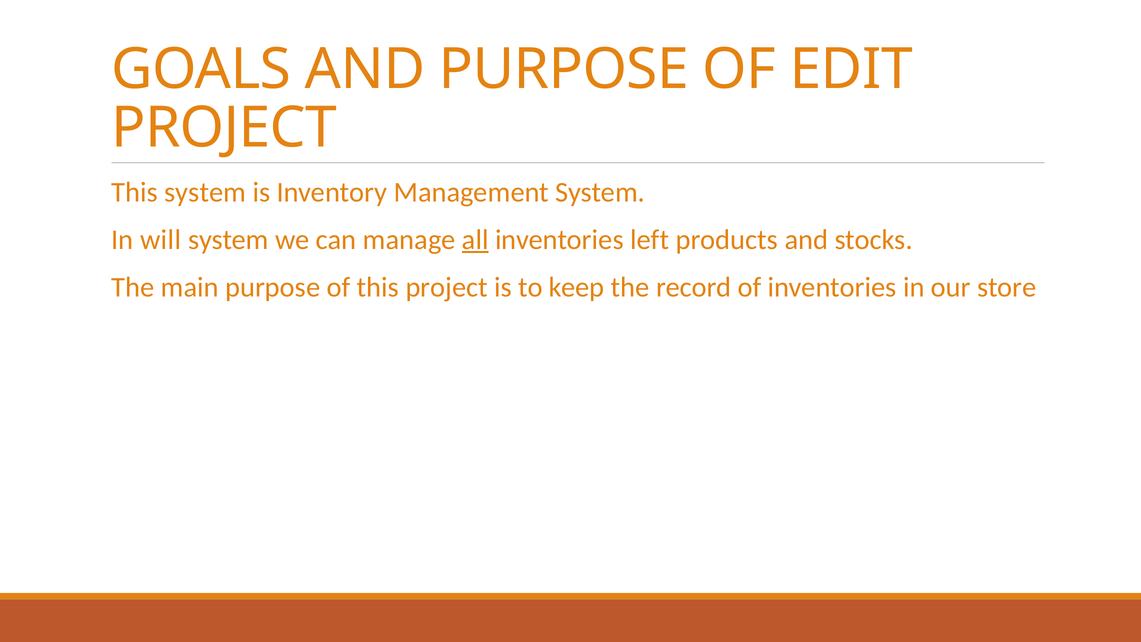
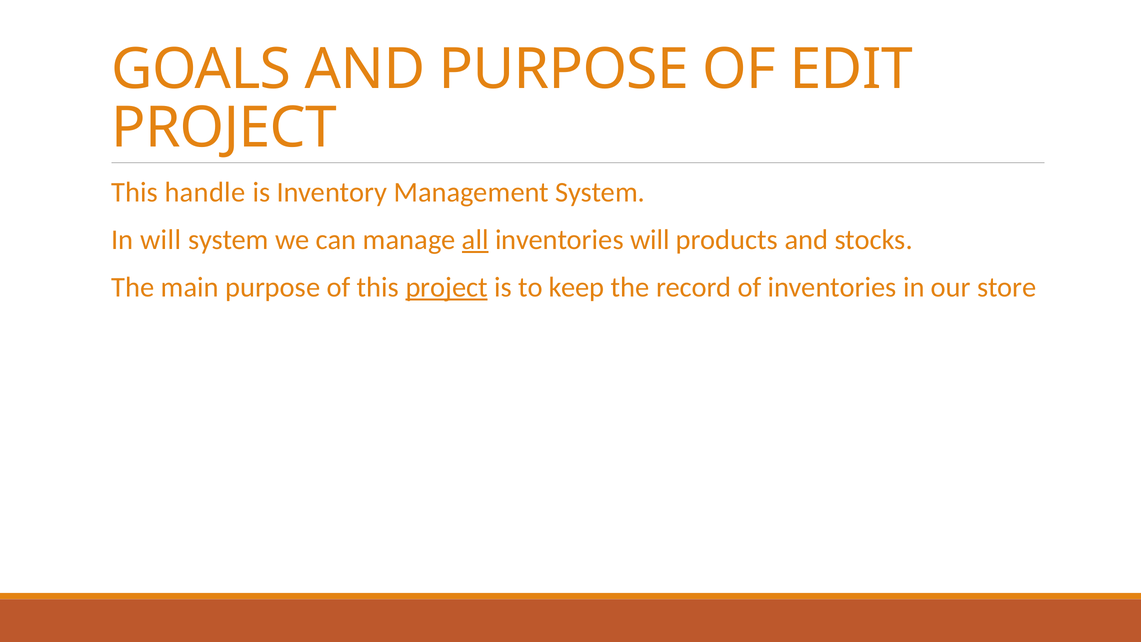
This system: system -> handle
inventories left: left -> will
project at (447, 287) underline: none -> present
